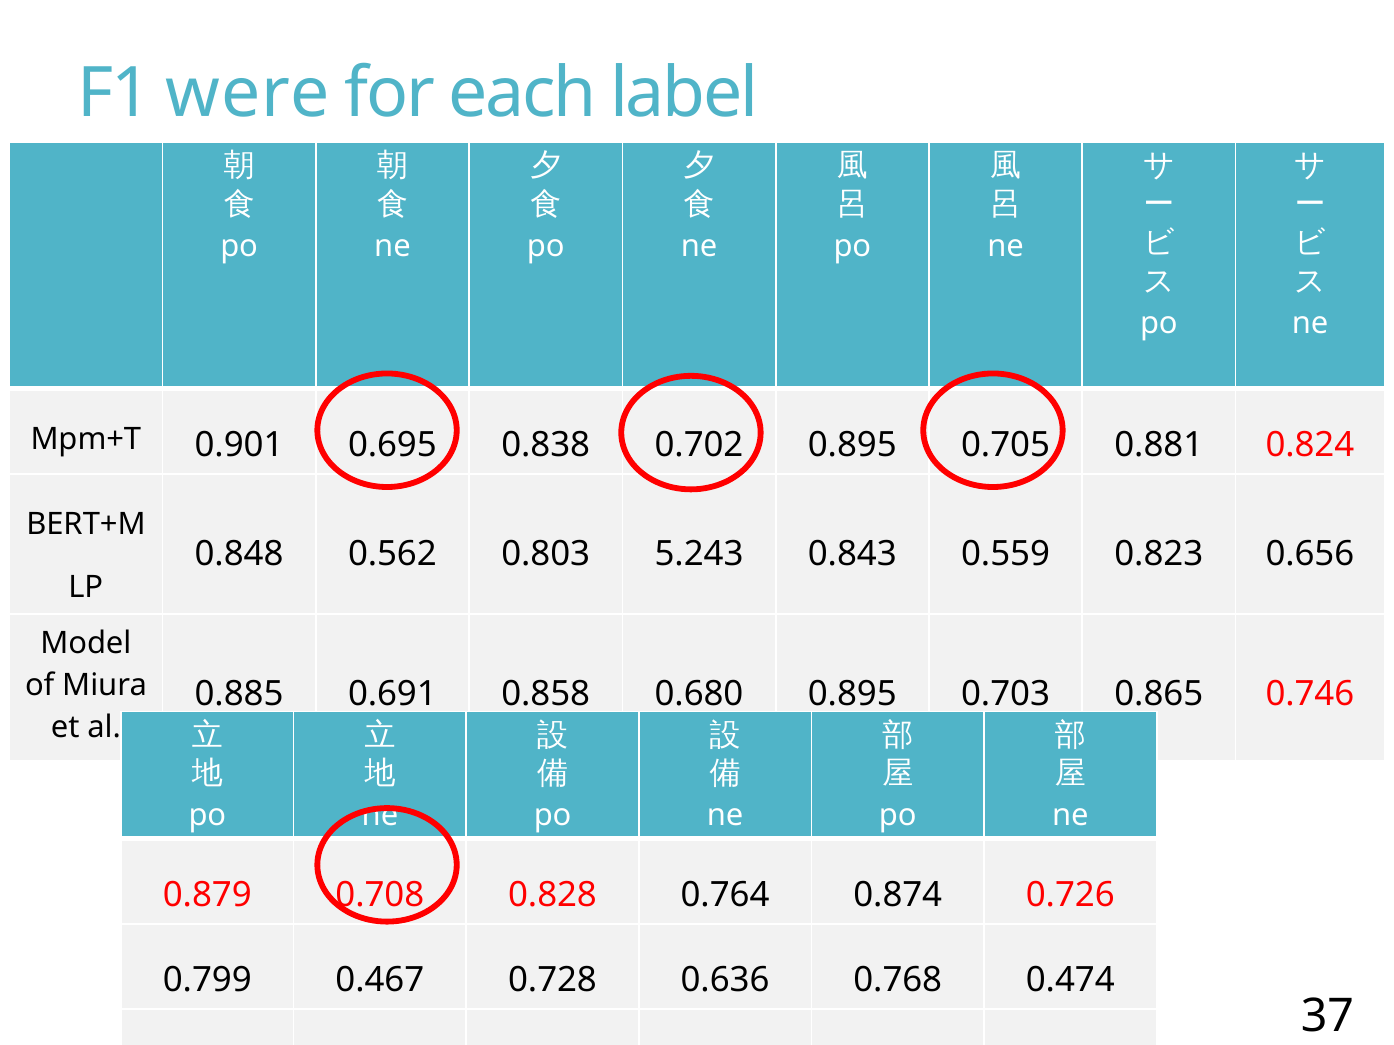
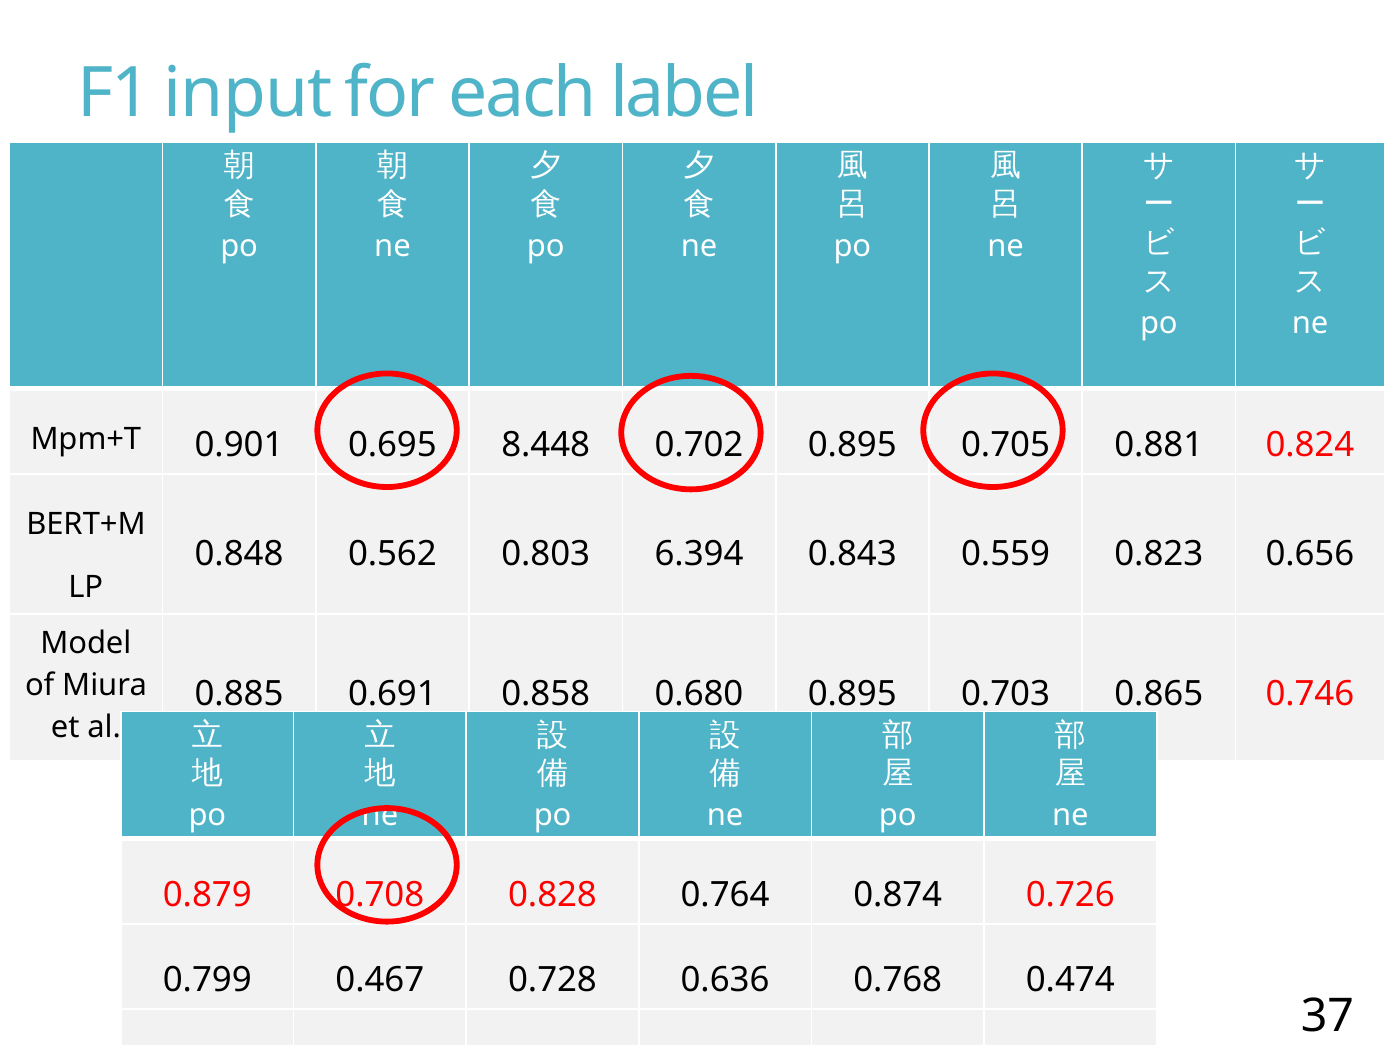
were: were -> input
0.695 0.838: 0.838 -> 8.448
5.243: 5.243 -> 6.394
